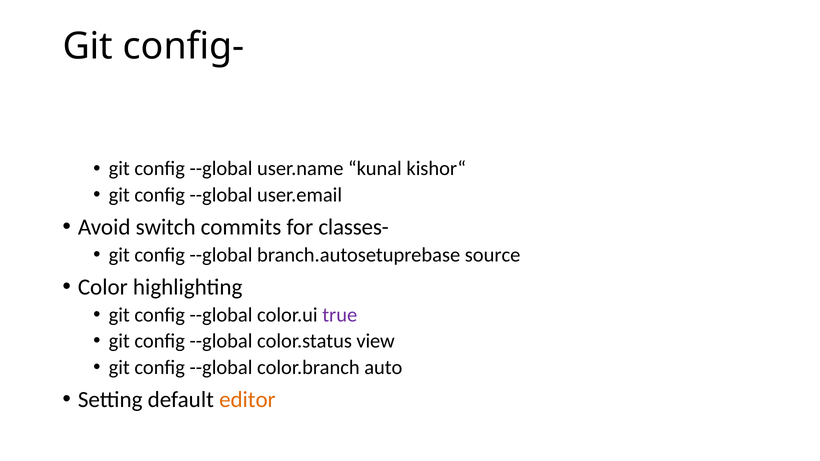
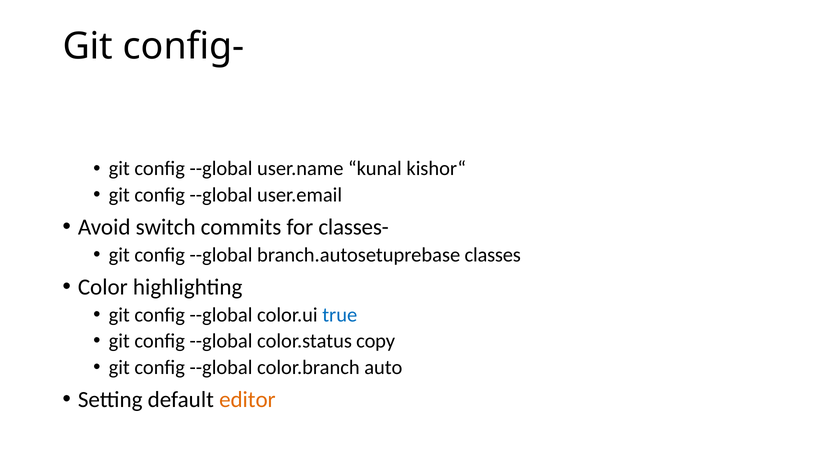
source: source -> classes
true colour: purple -> blue
view: view -> copy
